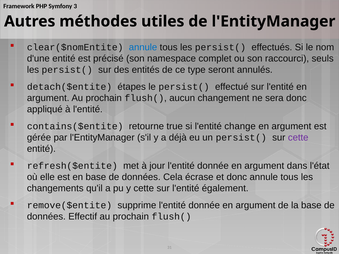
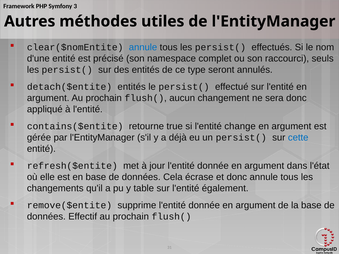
detach($entite étapes: étapes -> entités
cette at (298, 138) colour: purple -> blue
y cette: cette -> table
